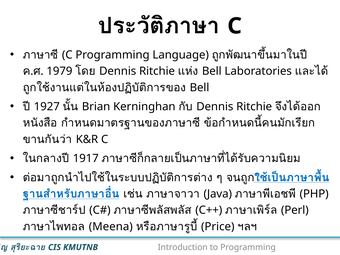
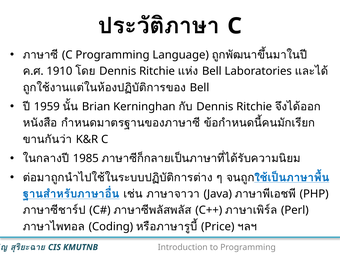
1979: 1979 -> 1910
1927: 1927 -> 1959
1917: 1917 -> 1985
Meena: Meena -> Coding
